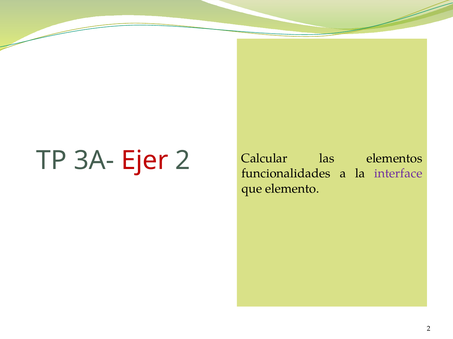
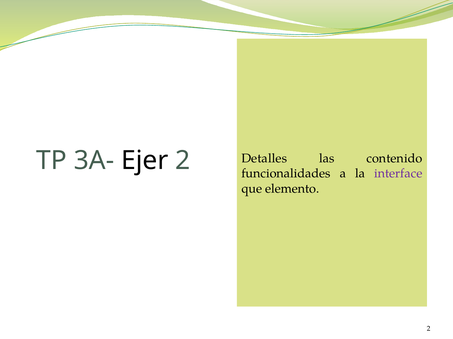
Ejer colour: red -> black
Calcular: Calcular -> Detalles
elementos: elementos -> contenido
